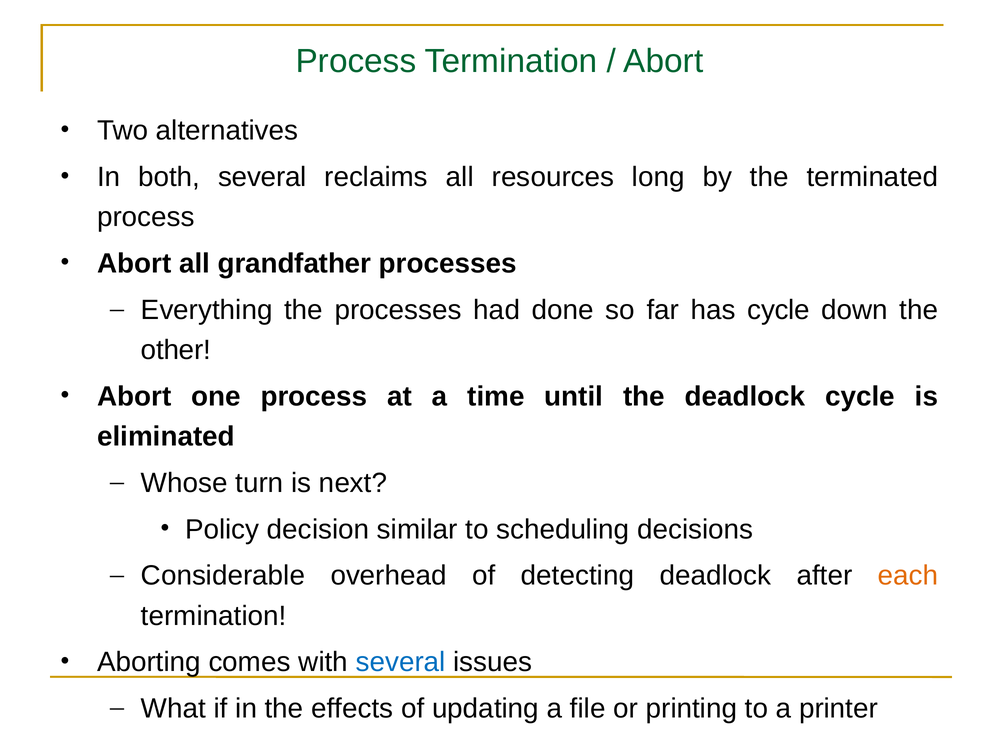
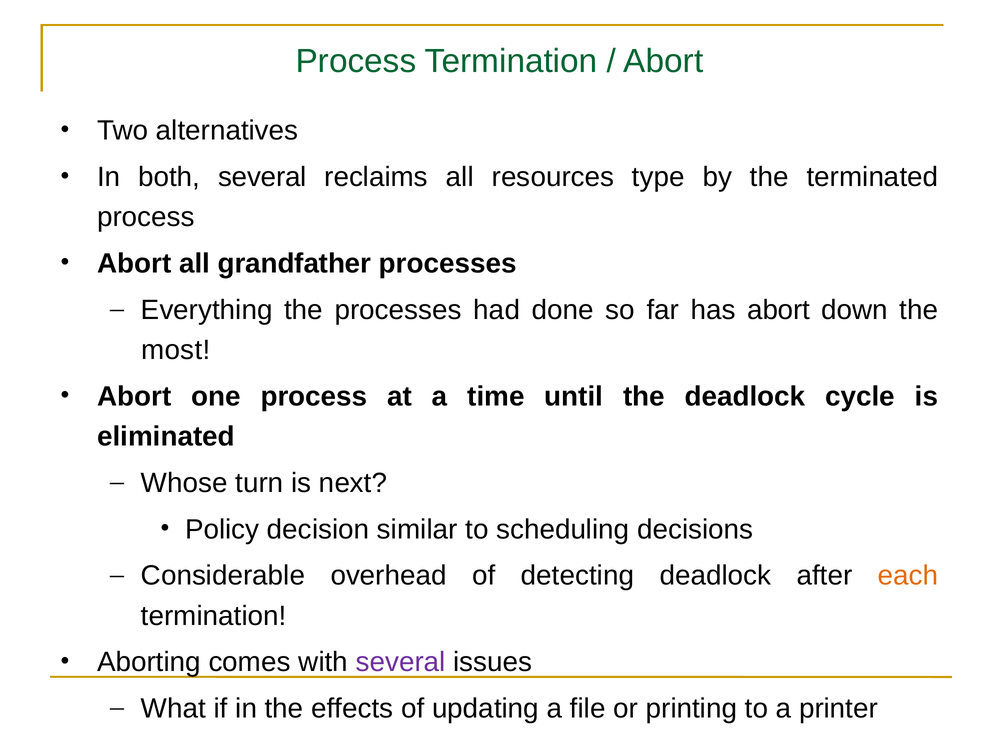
long: long -> type
has cycle: cycle -> abort
other: other -> most
several at (401, 662) colour: blue -> purple
